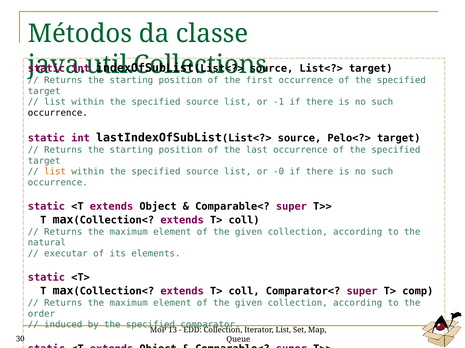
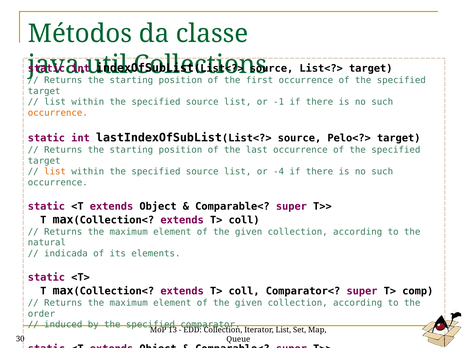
occurrence at (58, 113) colour: black -> orange
-0: -0 -> -4
executar: executar -> indicada
